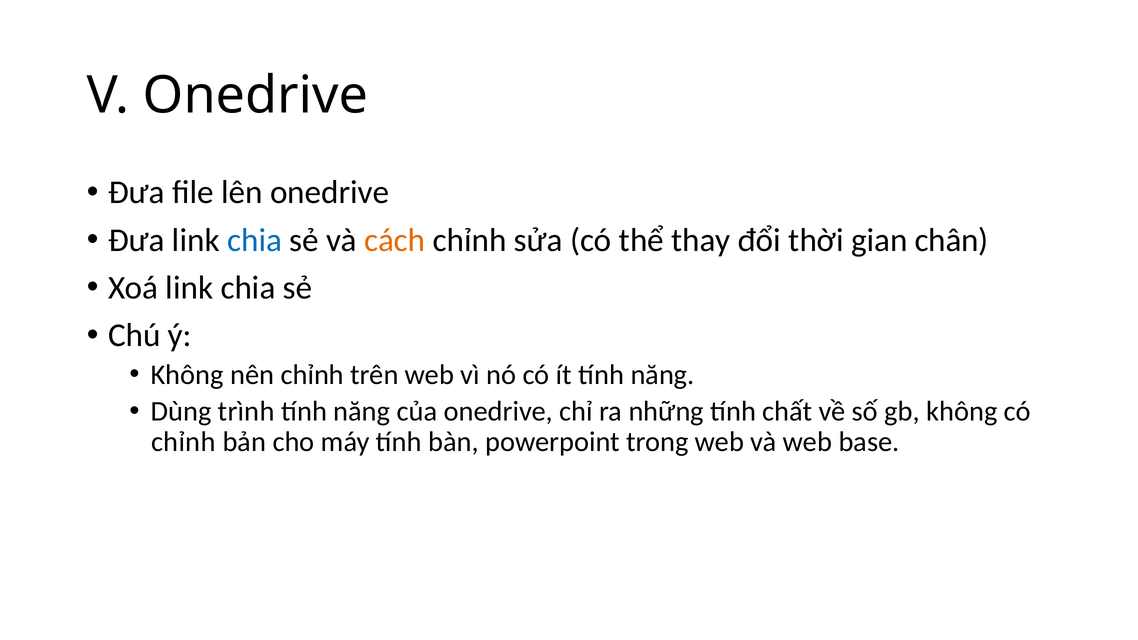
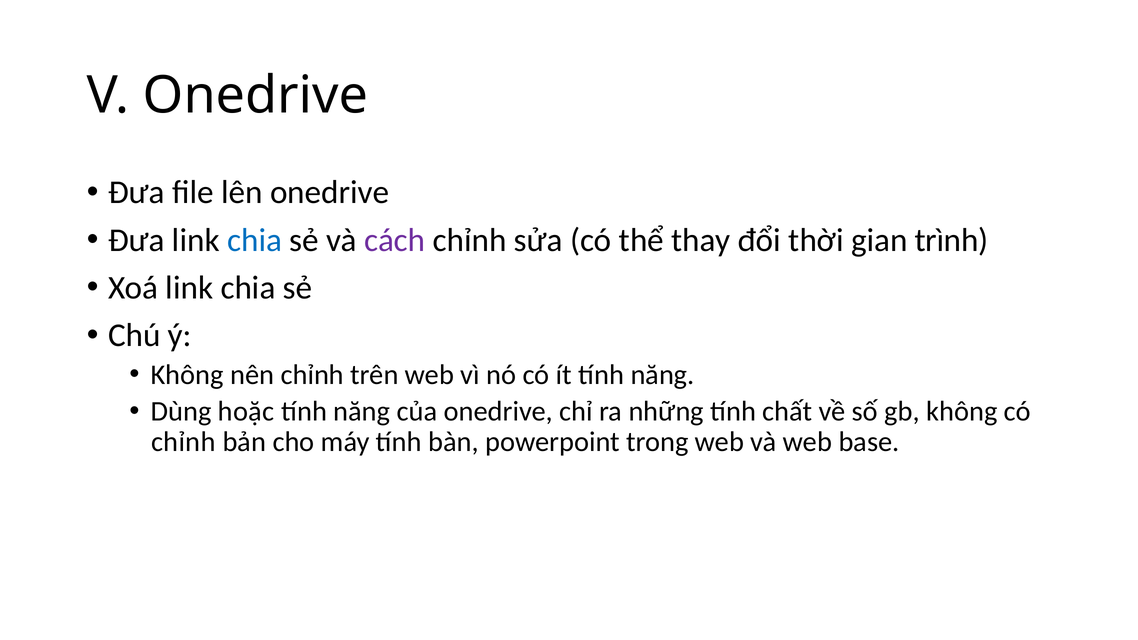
cách colour: orange -> purple
chân: chân -> trình
trình: trình -> hoặc
